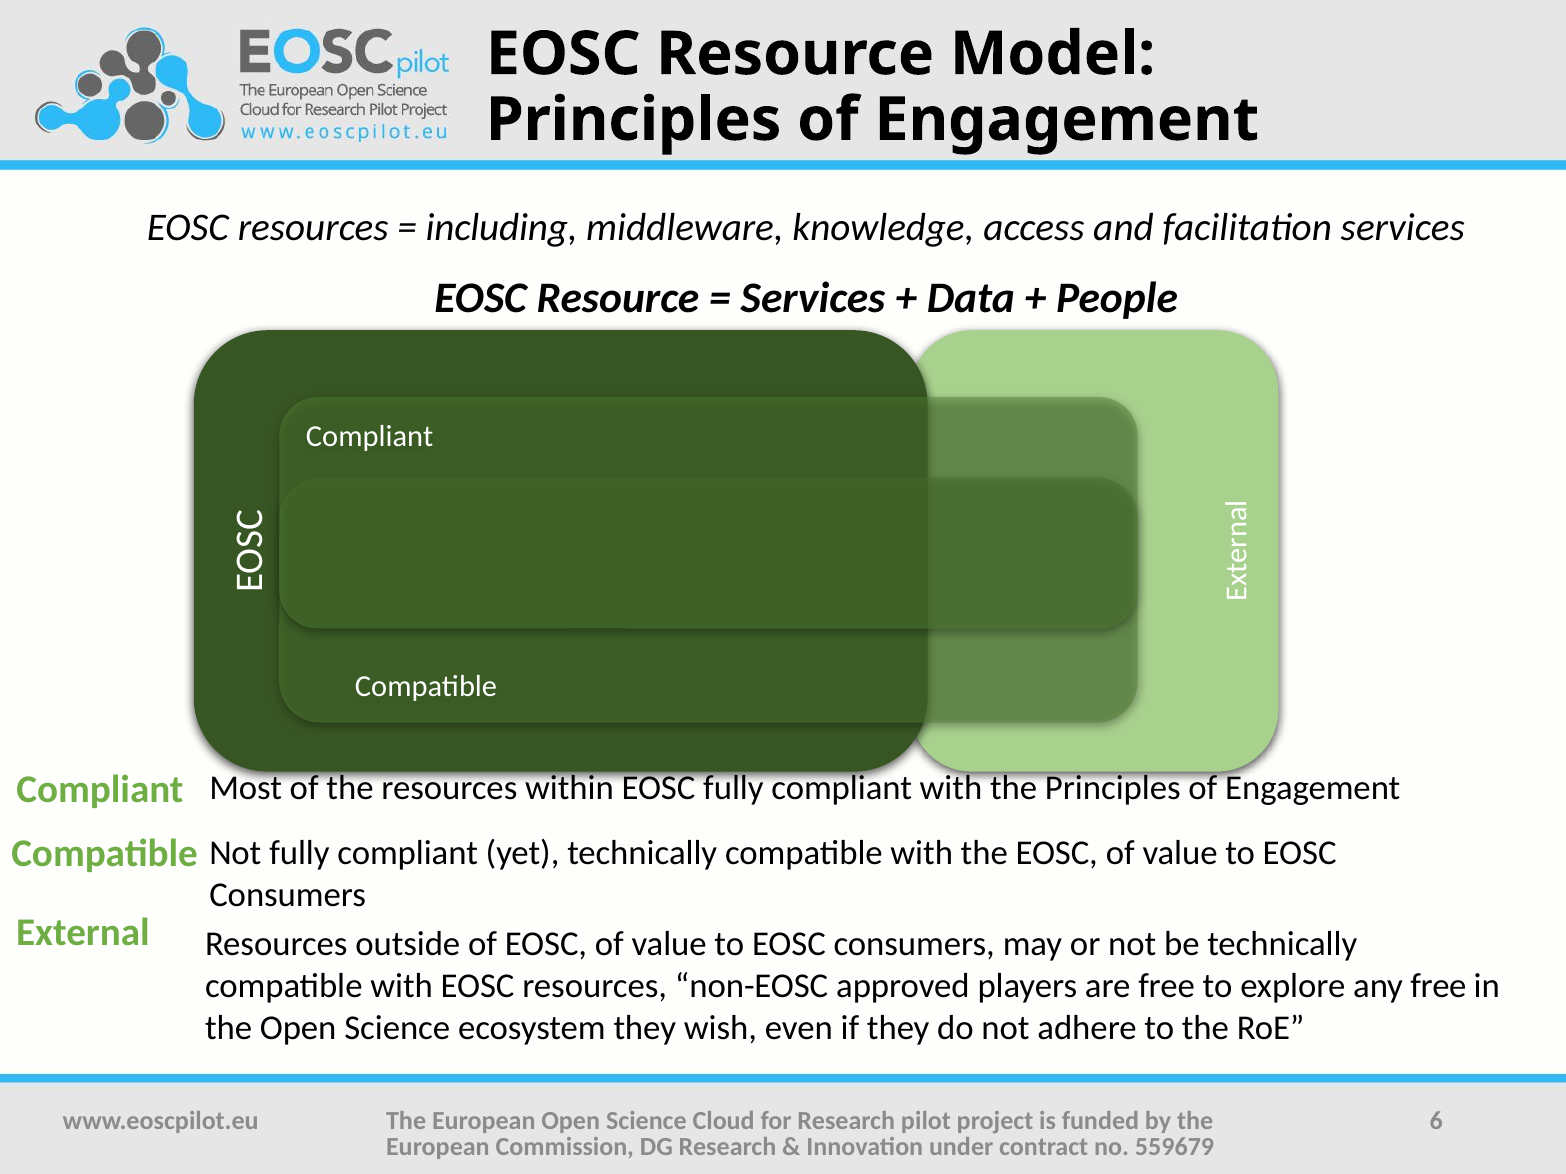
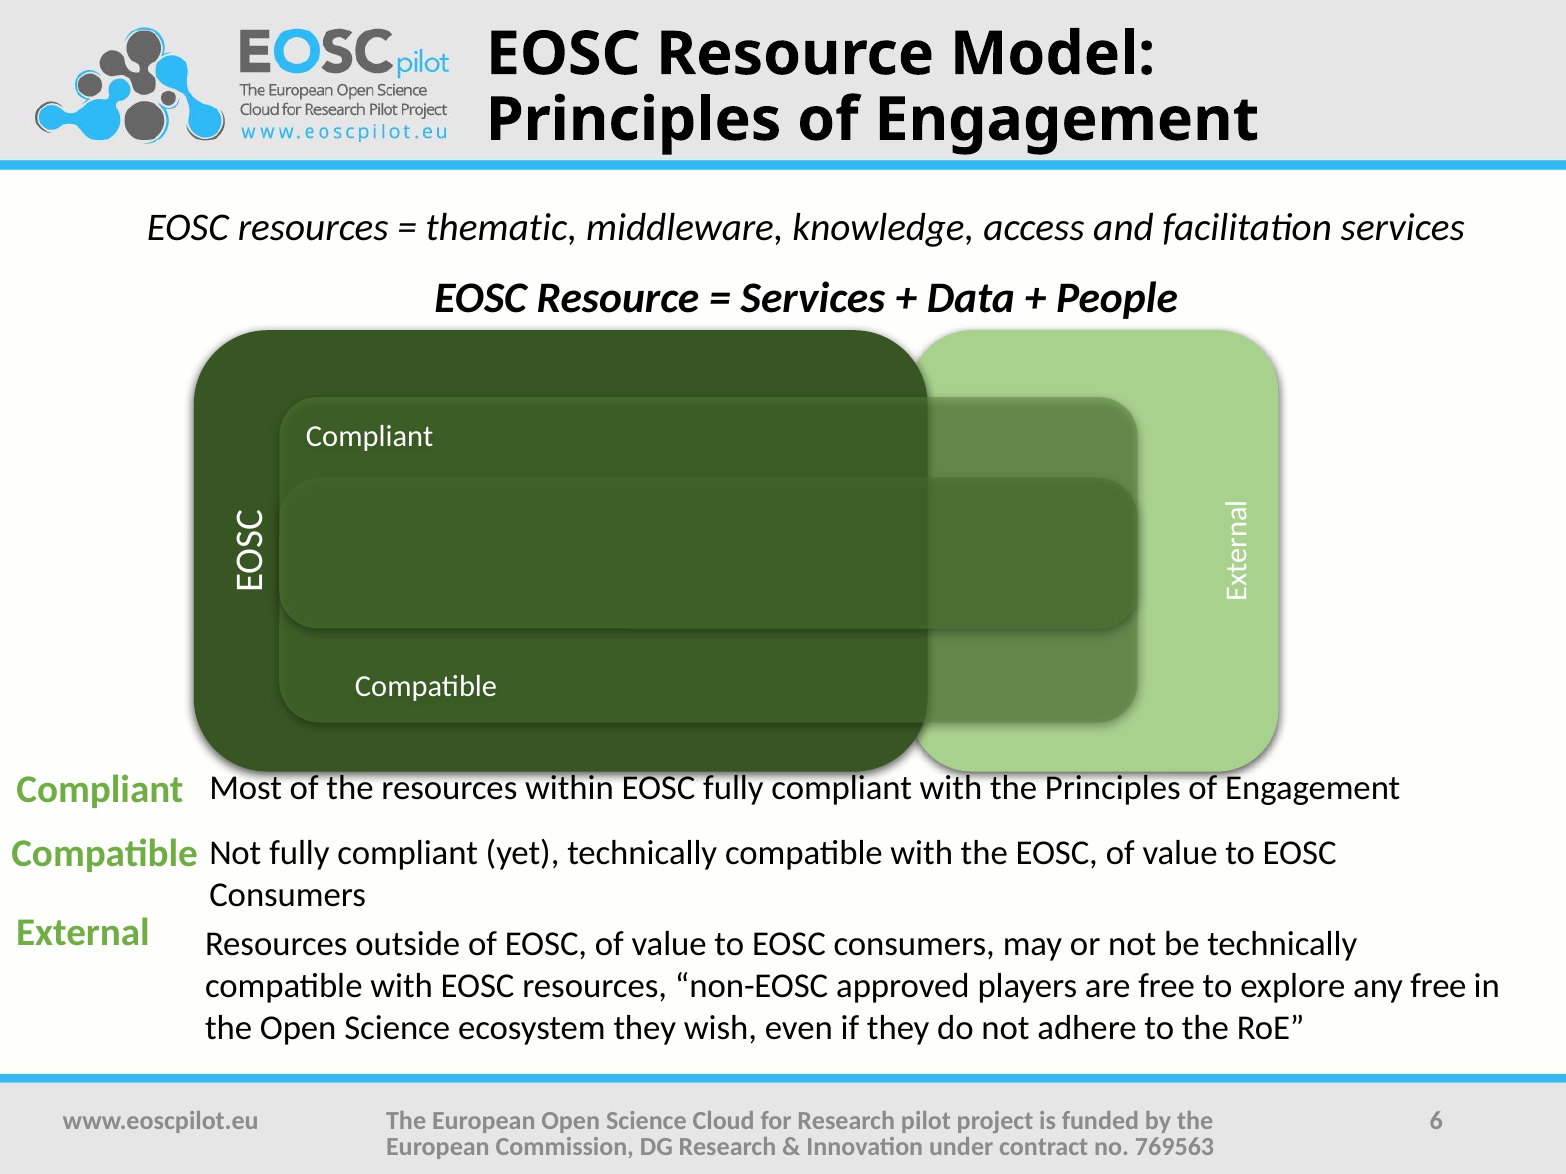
including: including -> thematic
559679: 559679 -> 769563
